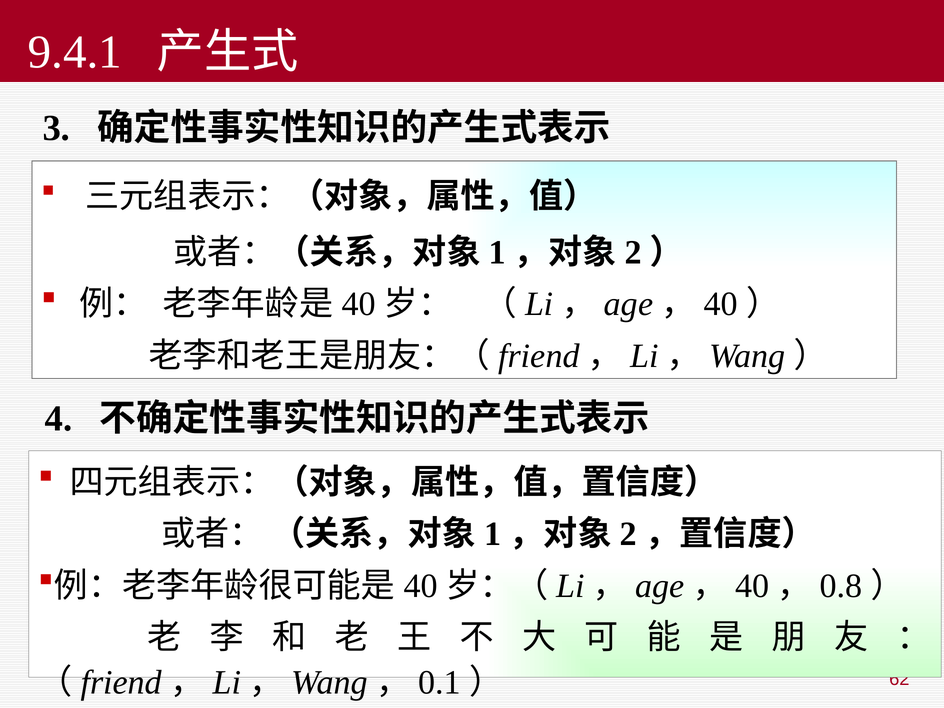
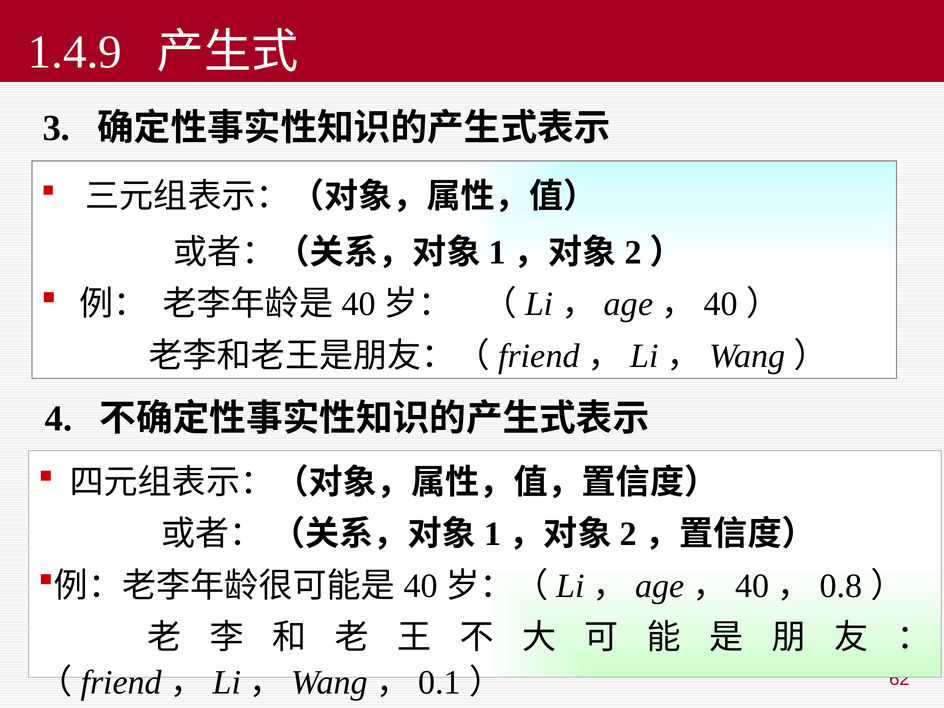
9.4.1: 9.4.1 -> 1.4.9
